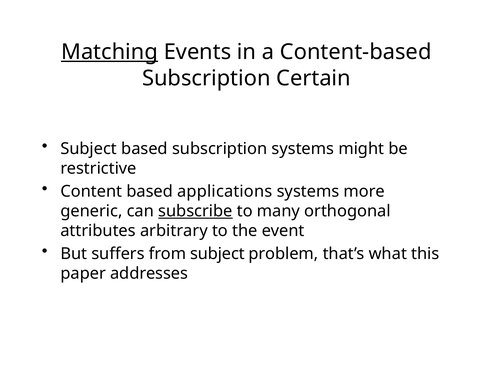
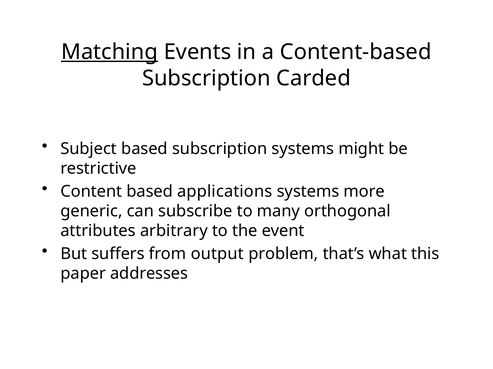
Certain: Certain -> Carded
subscribe underline: present -> none
from subject: subject -> output
